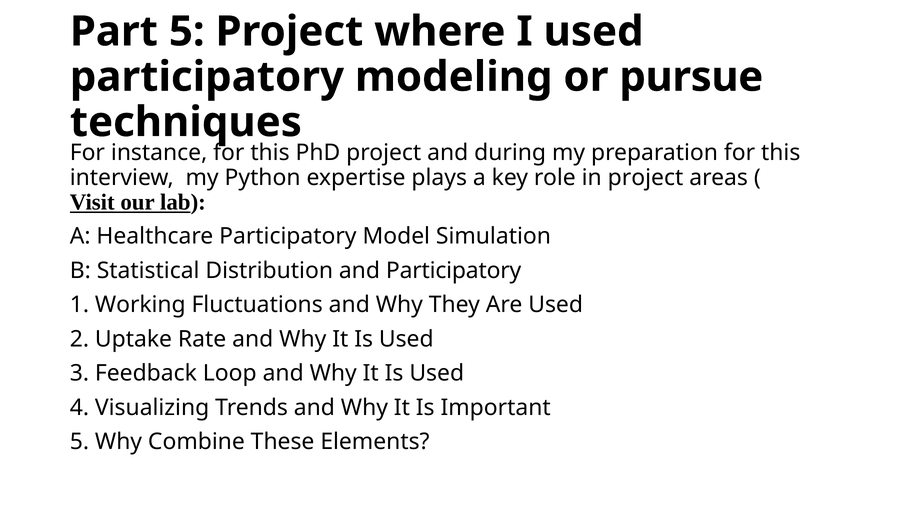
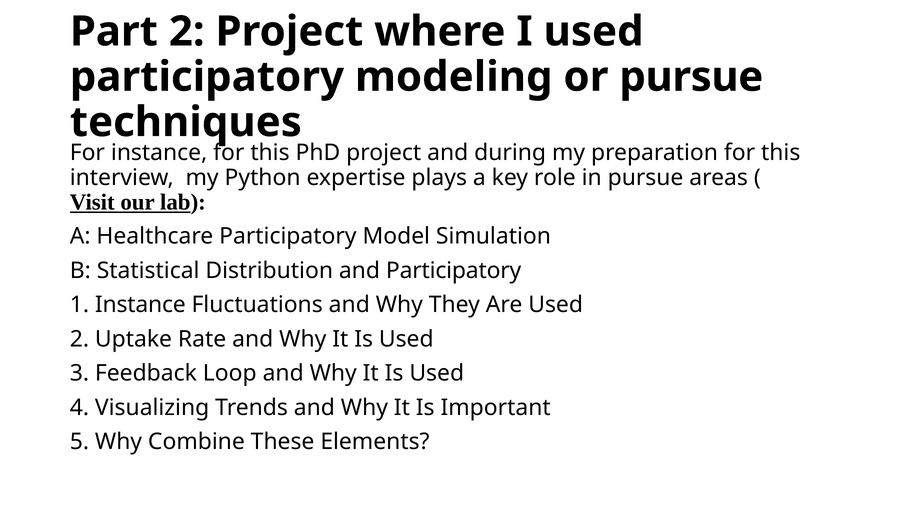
Part 5: 5 -> 2
in project: project -> pursue
1 Working: Working -> Instance
